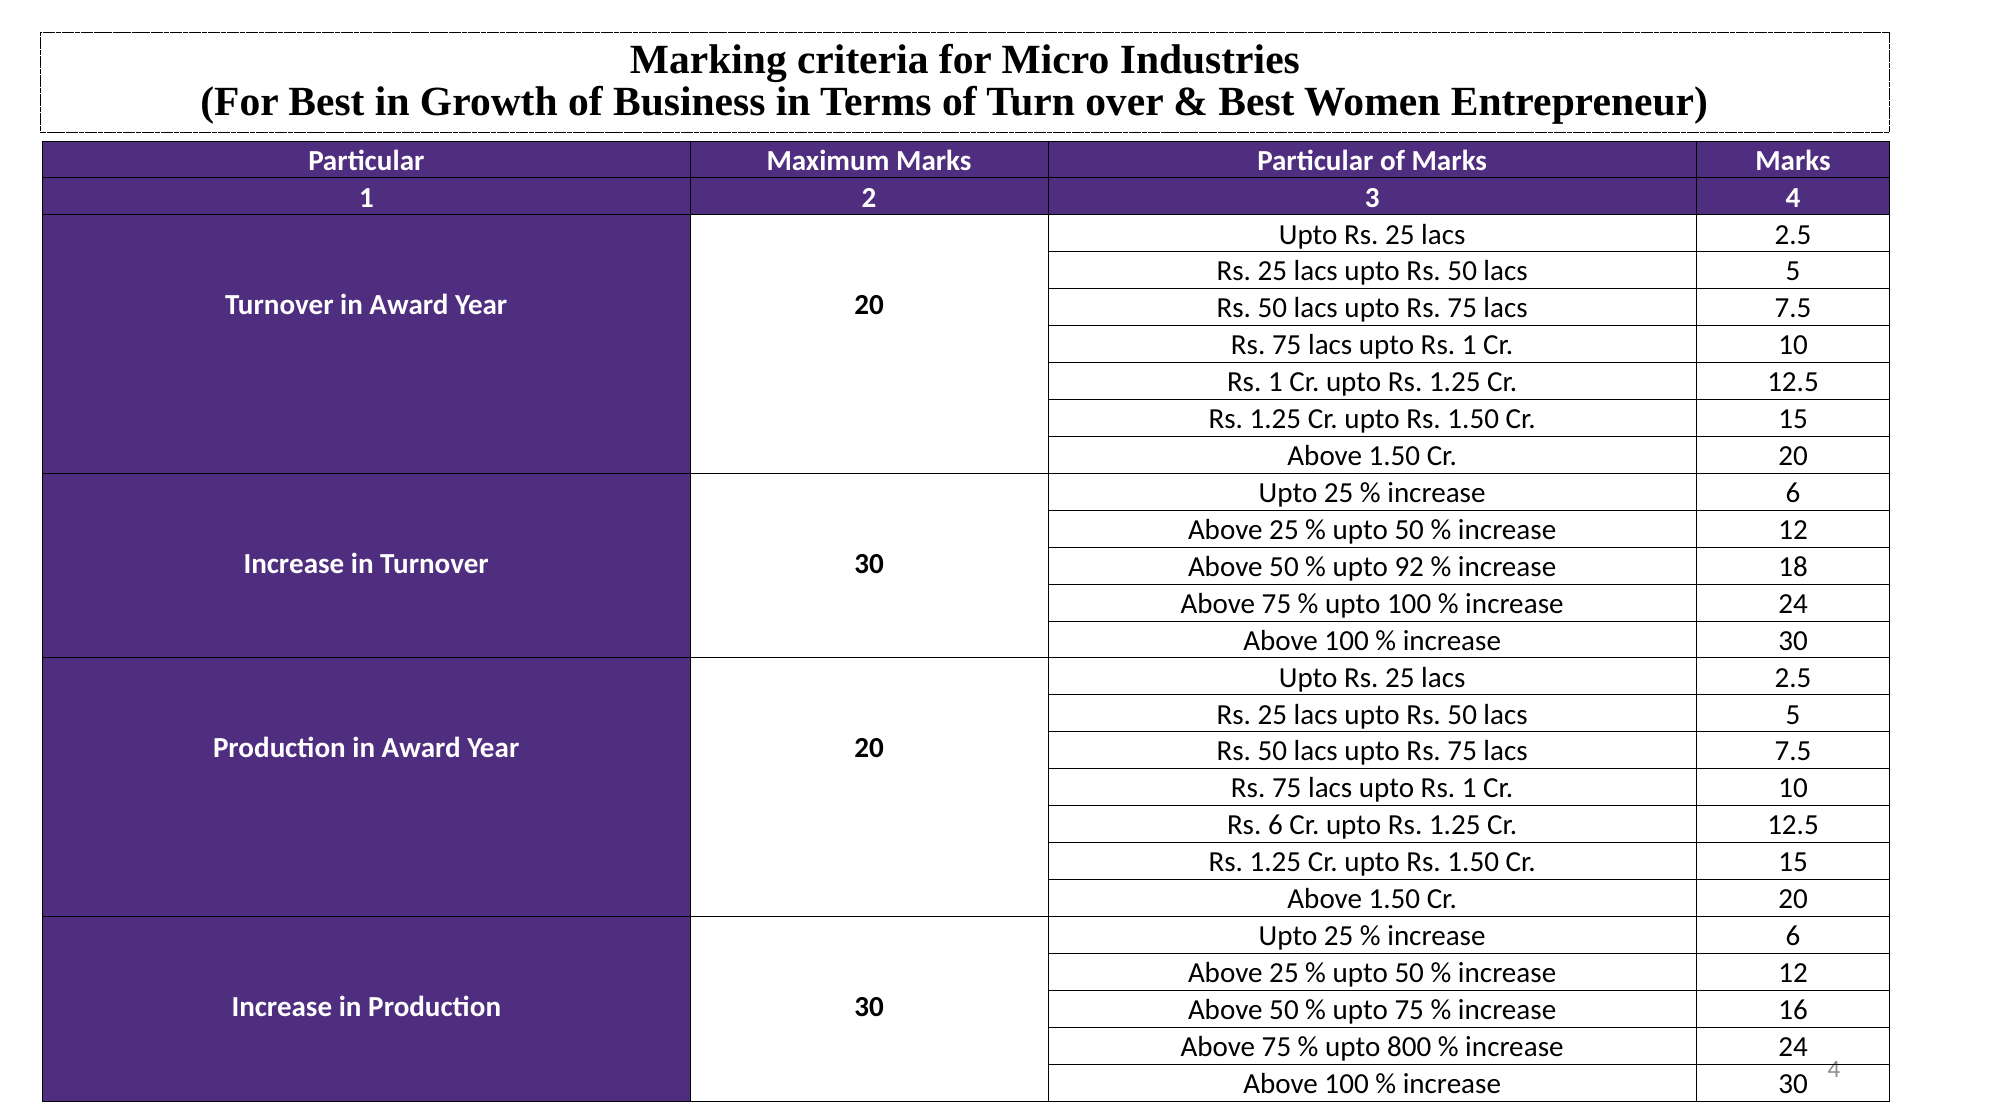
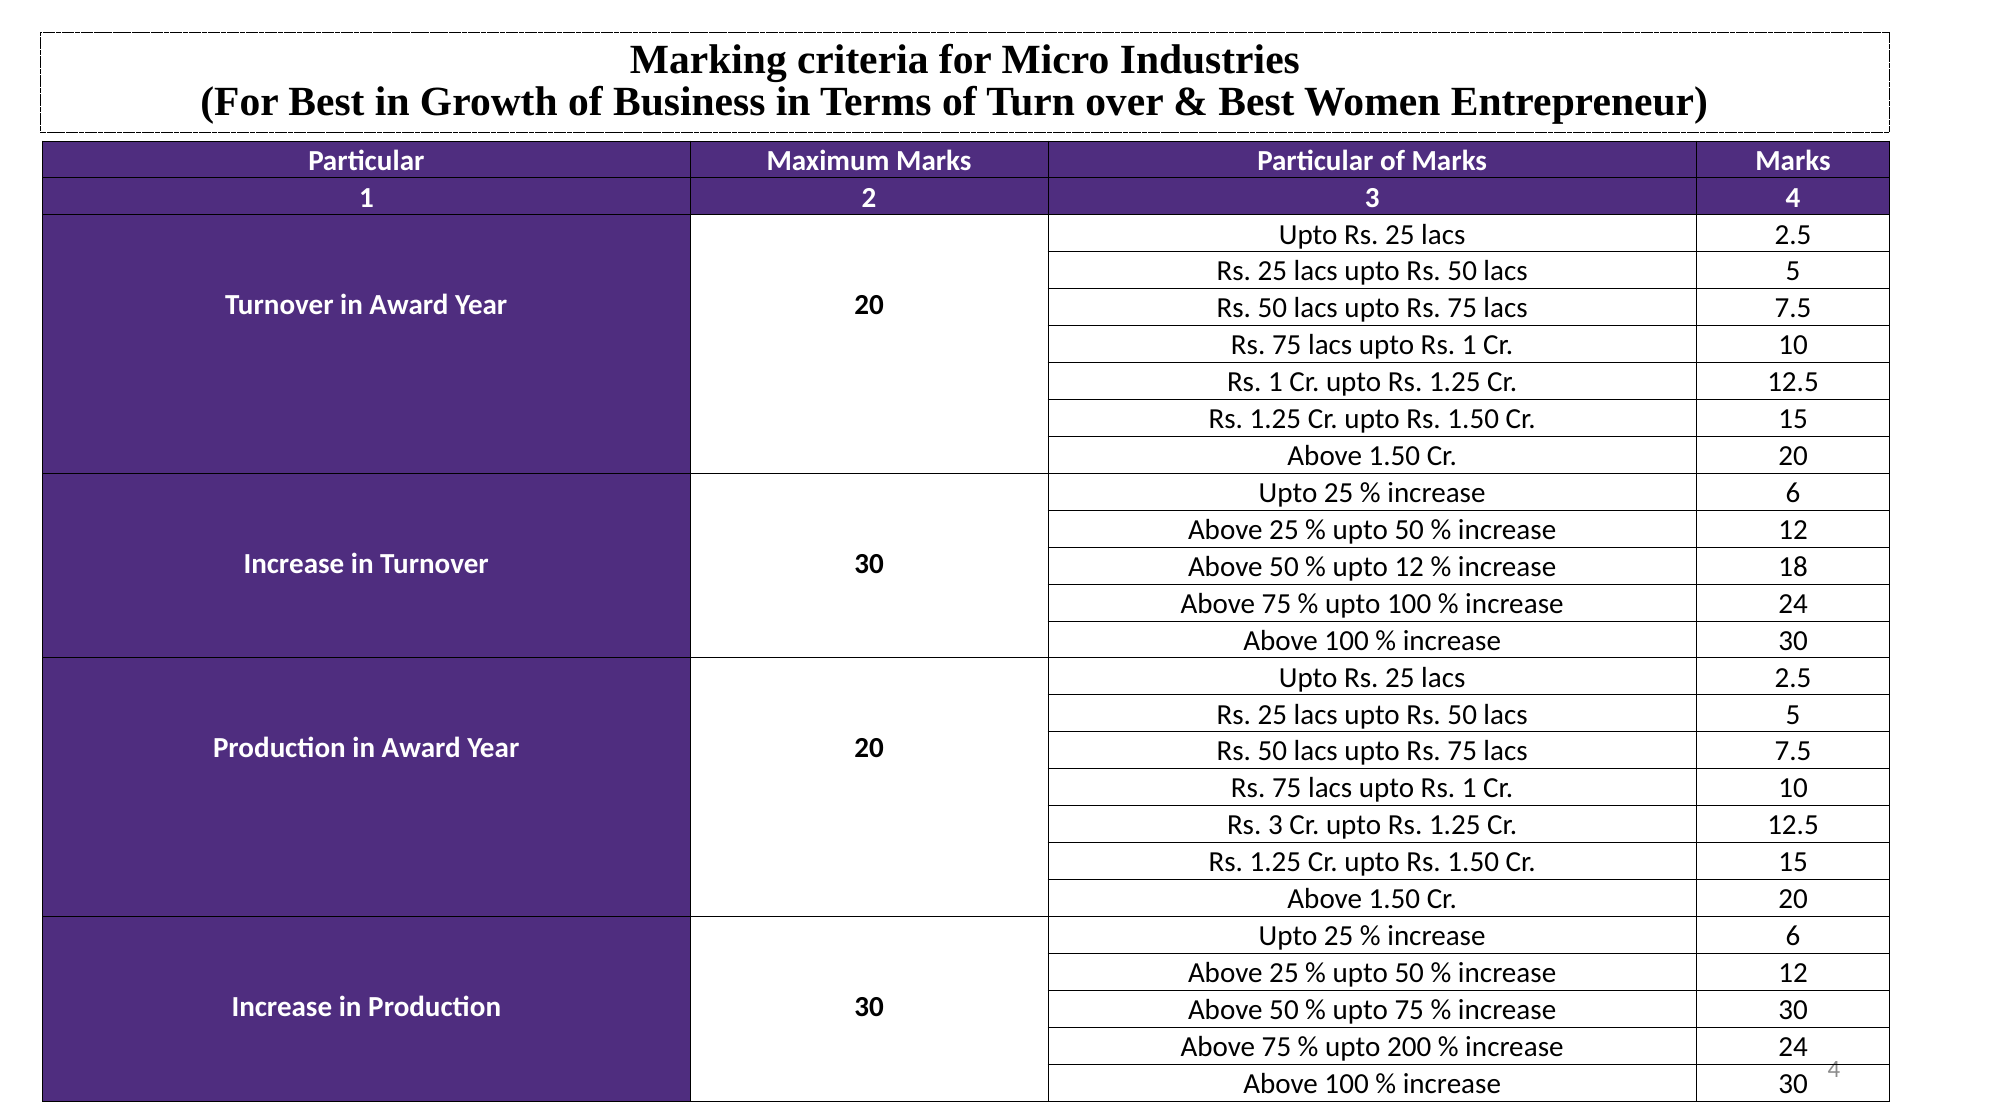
upto 92: 92 -> 12
Rs 6: 6 -> 3
16 at (1793, 1010): 16 -> 30
800: 800 -> 200
